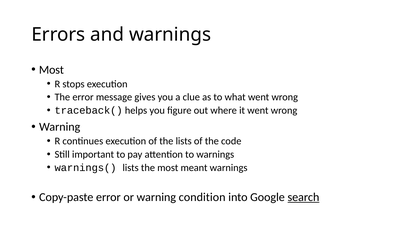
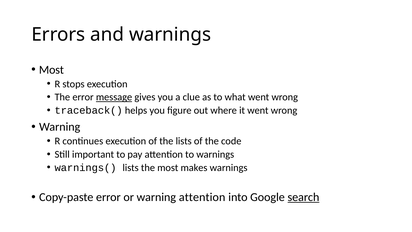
message underline: none -> present
meant: meant -> makes
warning condition: condition -> attention
